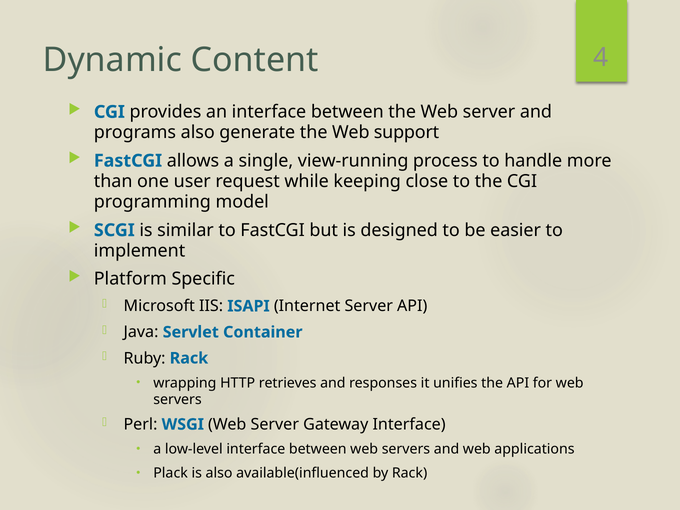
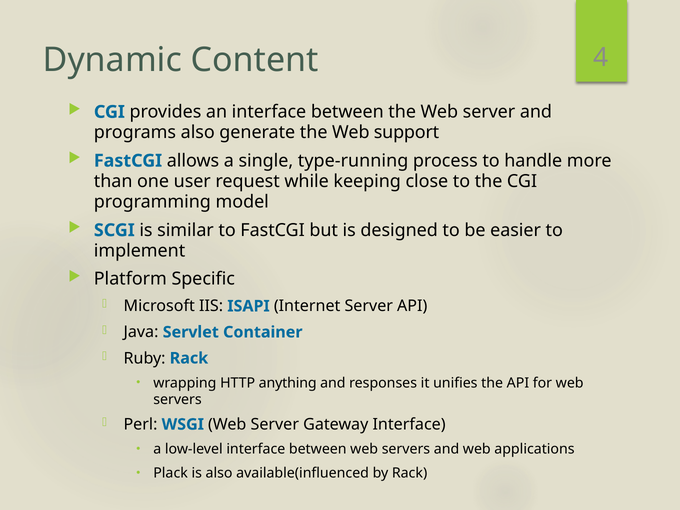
view-running: view-running -> type-running
retrieves: retrieves -> anything
